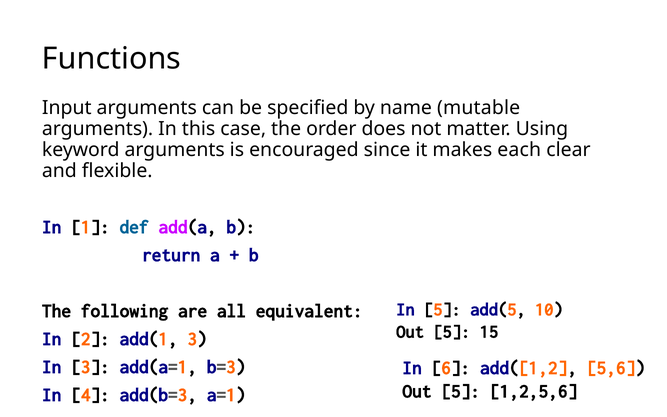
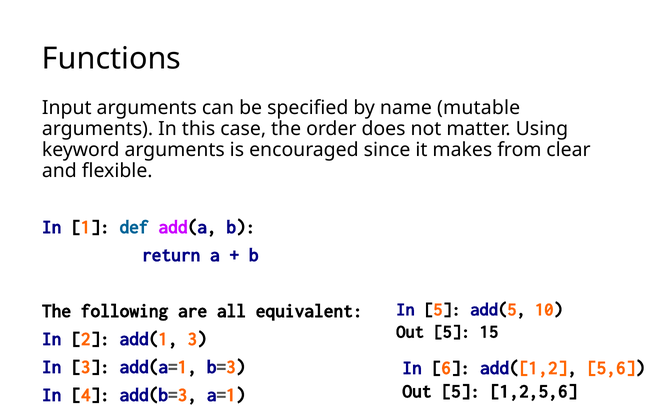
each: each -> from
